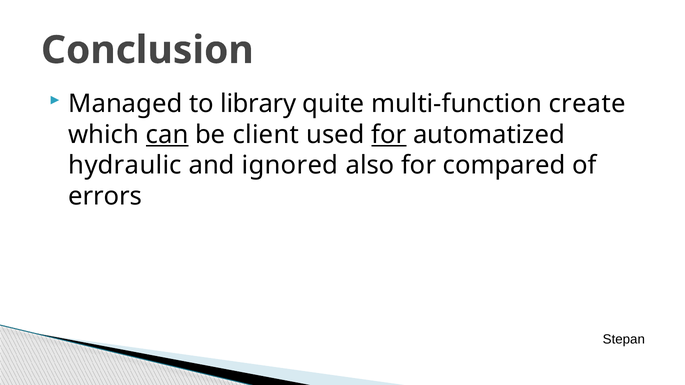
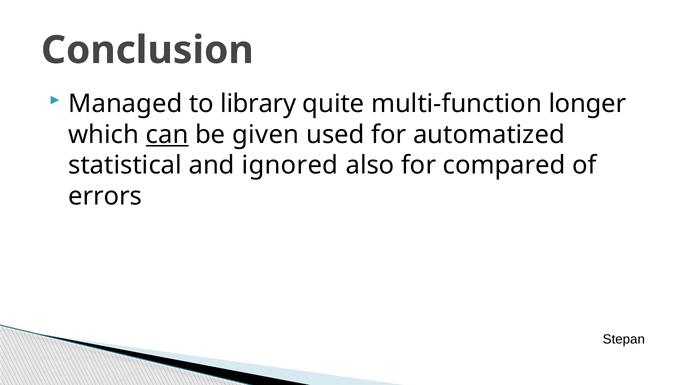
create: create -> longer
client: client -> given
for at (389, 135) underline: present -> none
hydraulic: hydraulic -> statistical
